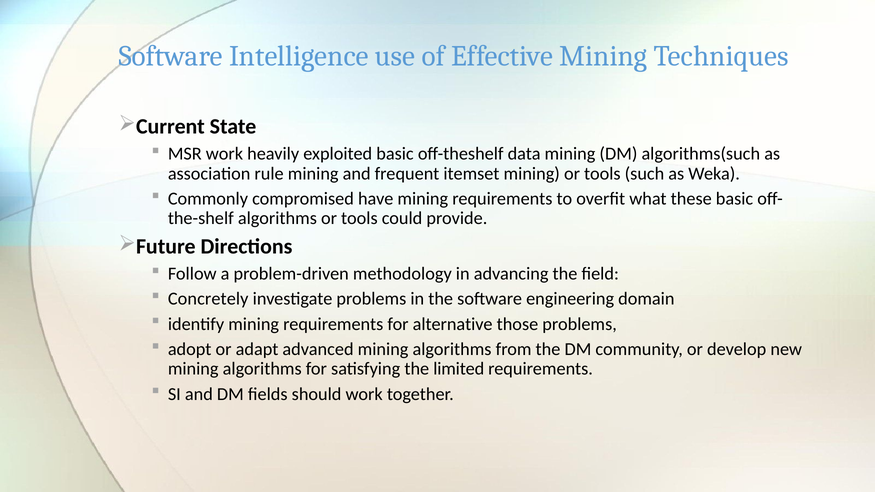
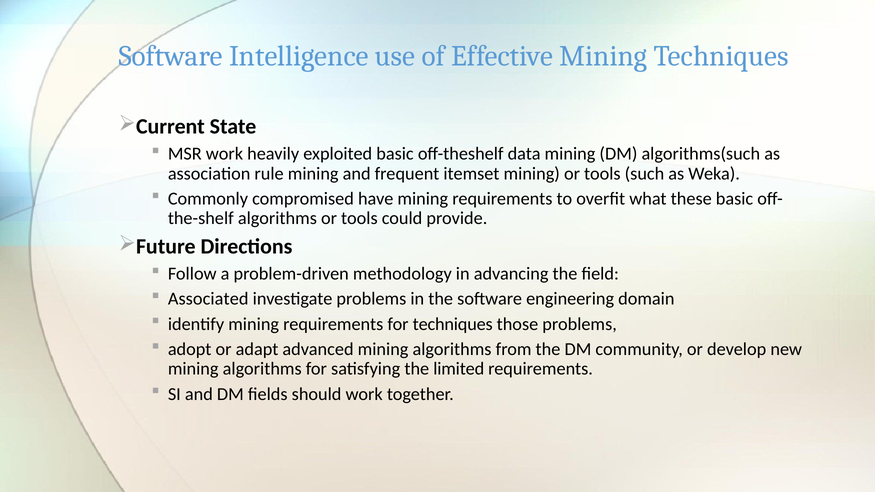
Concretely: Concretely -> Associated
for alternative: alternative -> techniques
